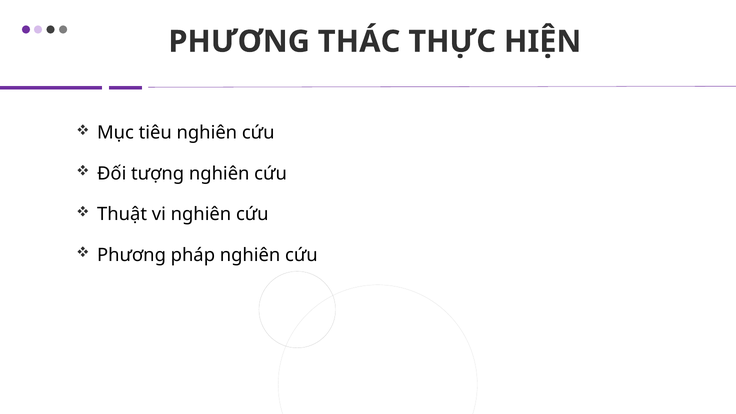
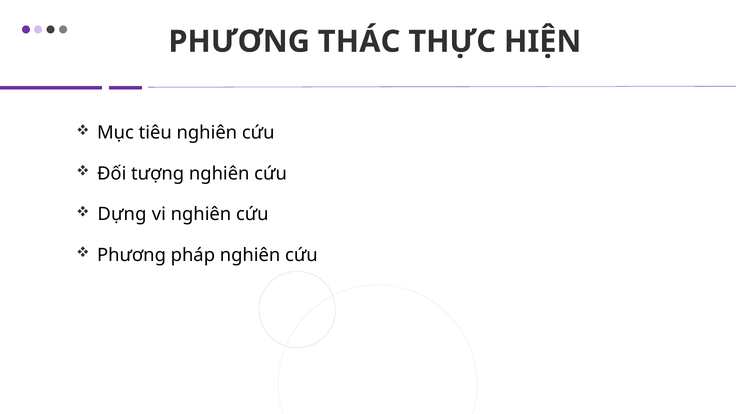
Thuật: Thuật -> Dựng
